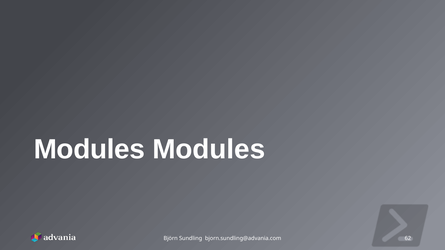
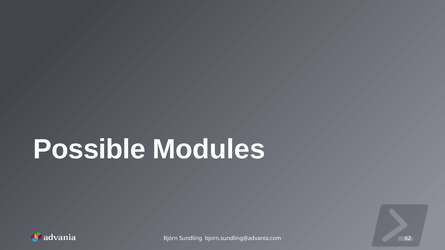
Modules at (89, 150): Modules -> Possible
